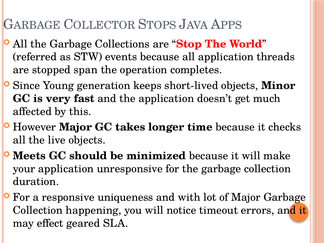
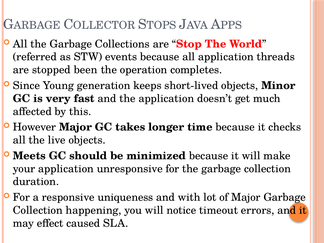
span: span -> been
geared: geared -> caused
